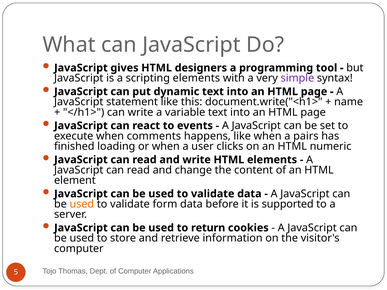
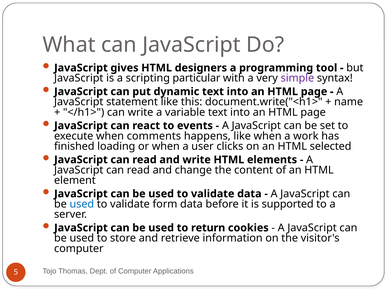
scripting elements: elements -> particular
pairs: pairs -> work
numeric: numeric -> selected
used at (82, 204) colour: orange -> blue
